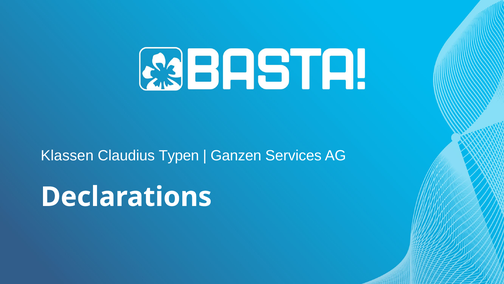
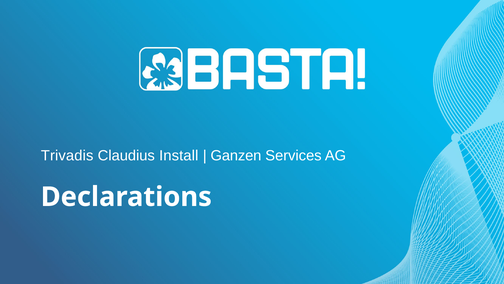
Klassen: Klassen -> Trivadis
Typen: Typen -> Install
